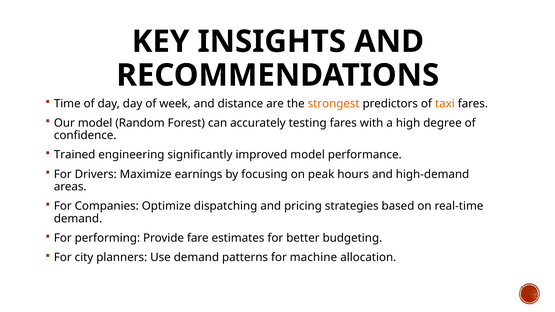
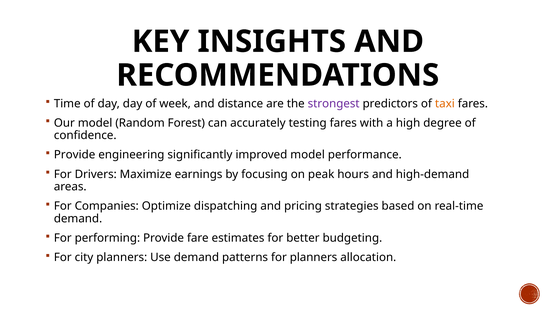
strongest colour: orange -> purple
Trained at (75, 155): Trained -> Provide
for machine: machine -> planners
